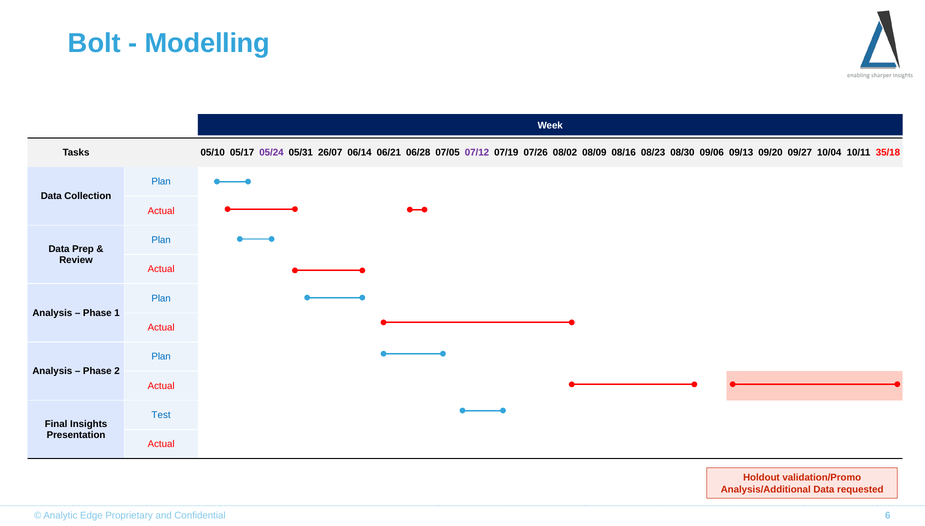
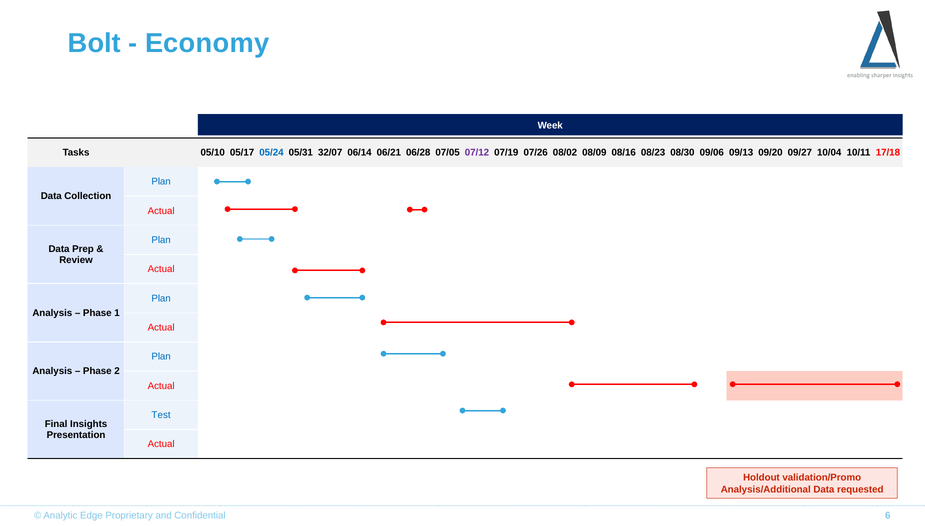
Modelling: Modelling -> Economy
05/24 colour: purple -> blue
26/07: 26/07 -> 32/07
35/18: 35/18 -> 17/18
